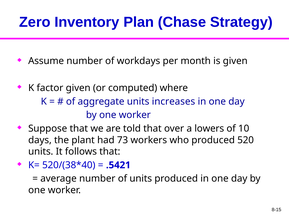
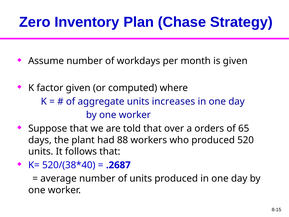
lowers: lowers -> orders
10: 10 -> 65
73: 73 -> 88
.5421: .5421 -> .2687
